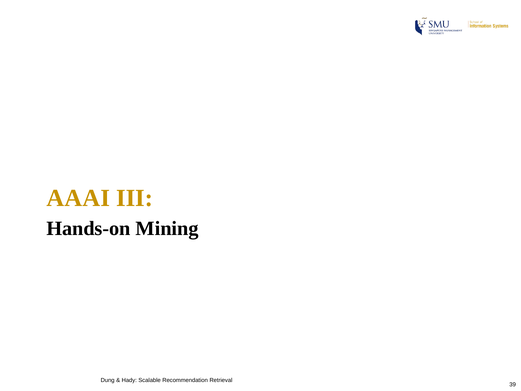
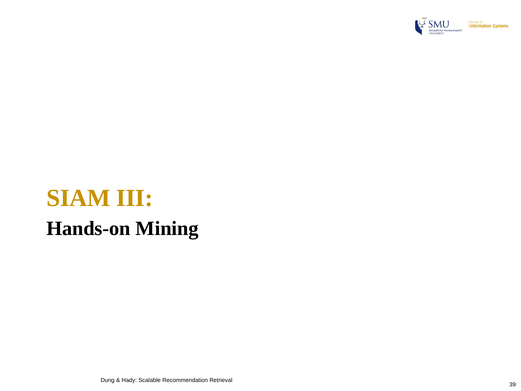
AAAI: AAAI -> SIAM
